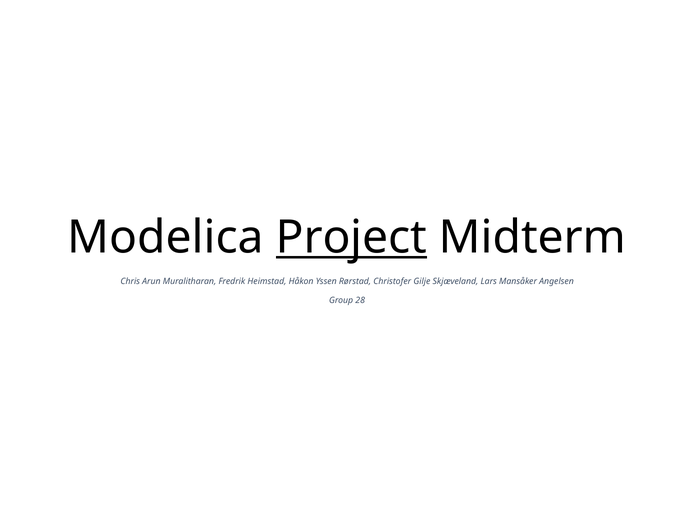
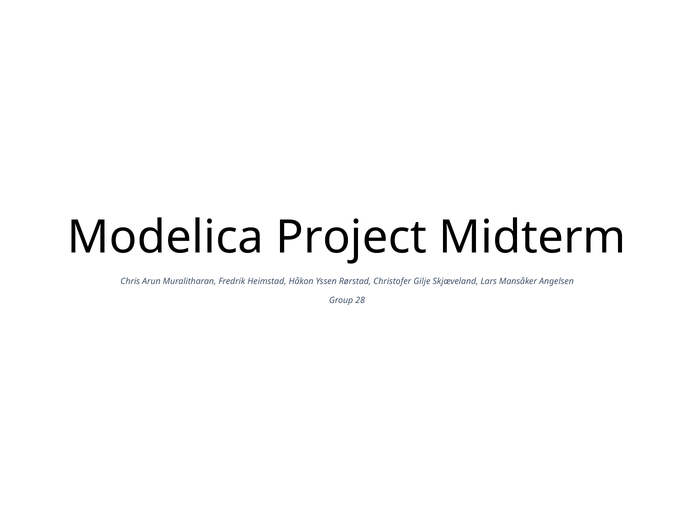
Project underline: present -> none
